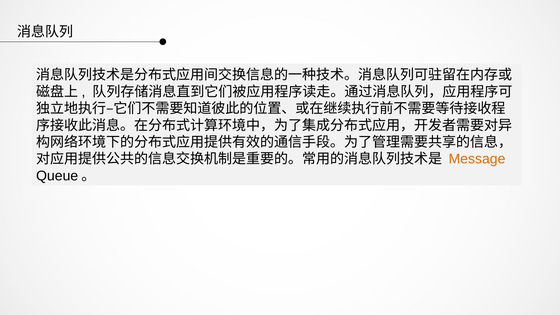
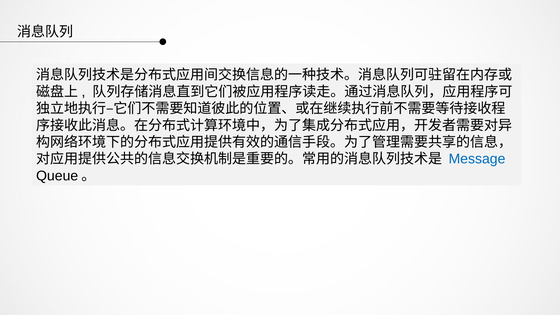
Message colour: orange -> blue
